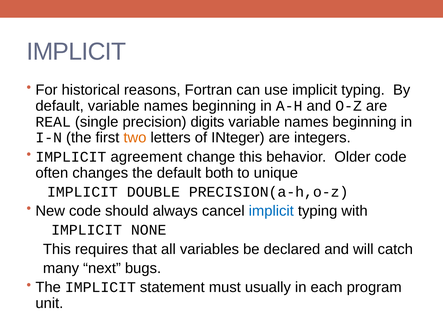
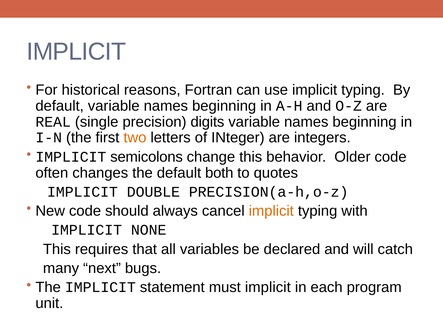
agreement: agreement -> semicolons
unique: unique -> quotes
implicit at (271, 211) colour: blue -> orange
must usually: usually -> implicit
